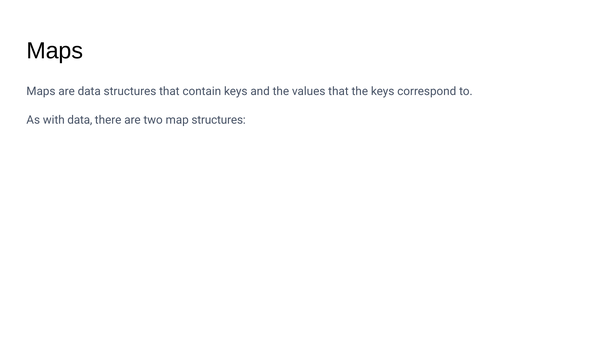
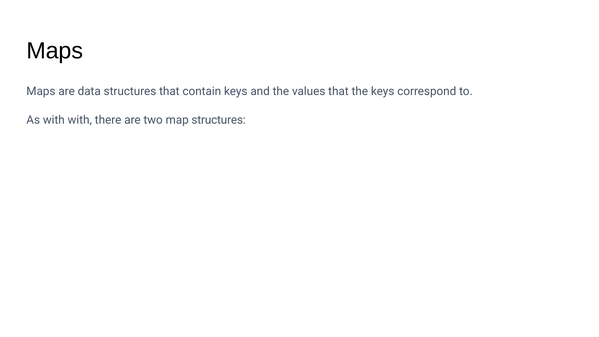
with data: data -> with
